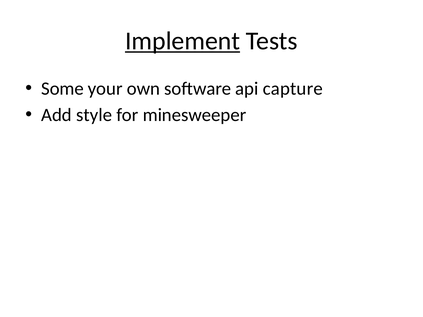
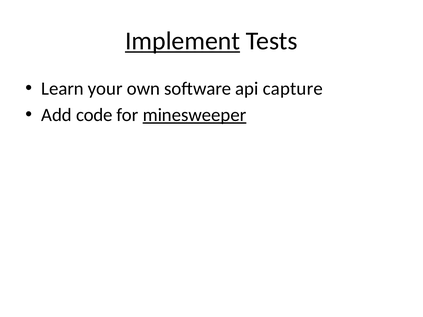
Some: Some -> Learn
style: style -> code
minesweeper underline: none -> present
